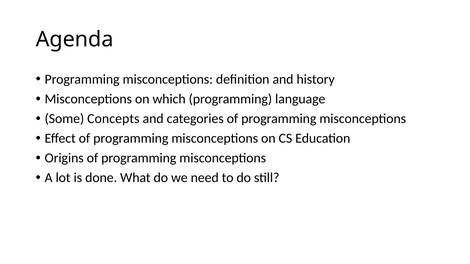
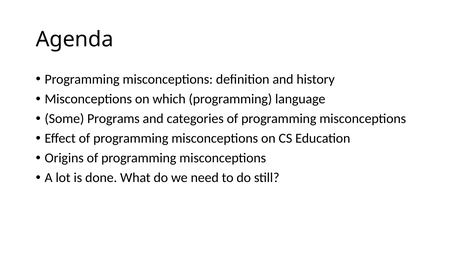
Concepts: Concepts -> Programs
